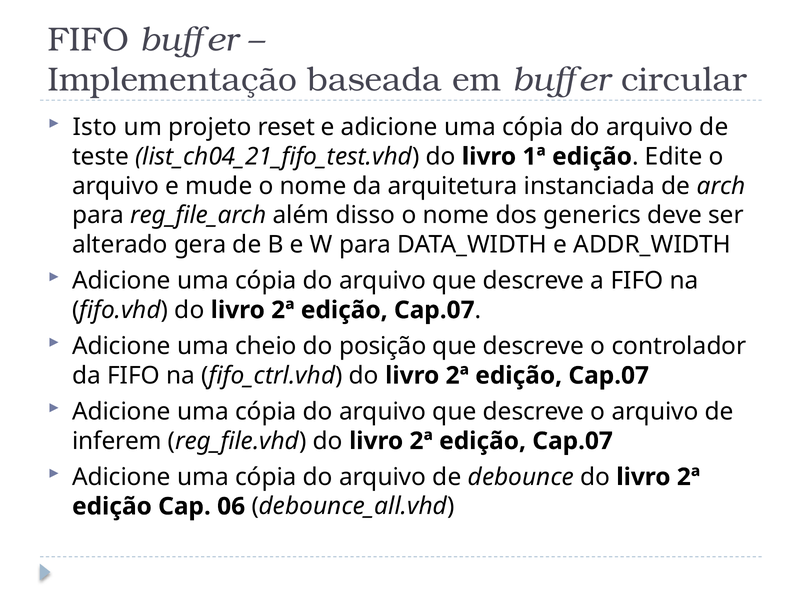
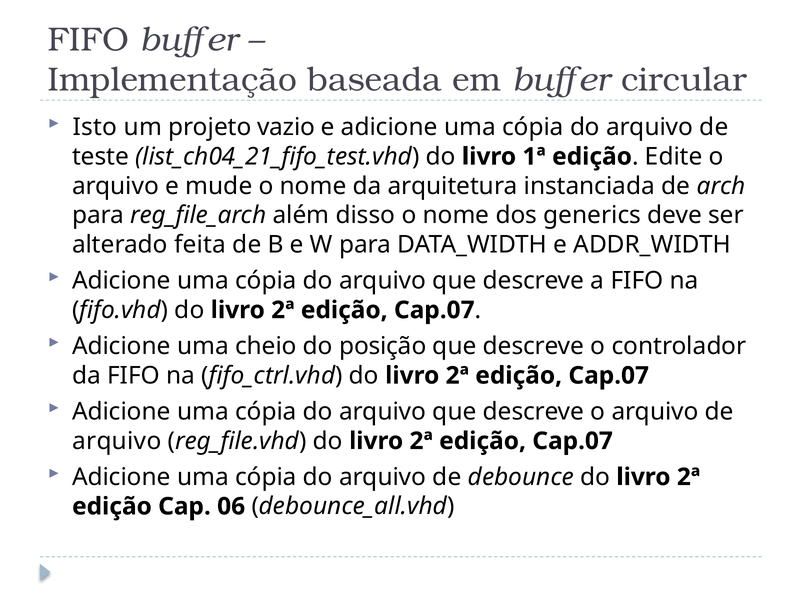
reset: reset -> vazio
gera: gera -> feita
inferem at (117, 441): inferem -> arquivo
